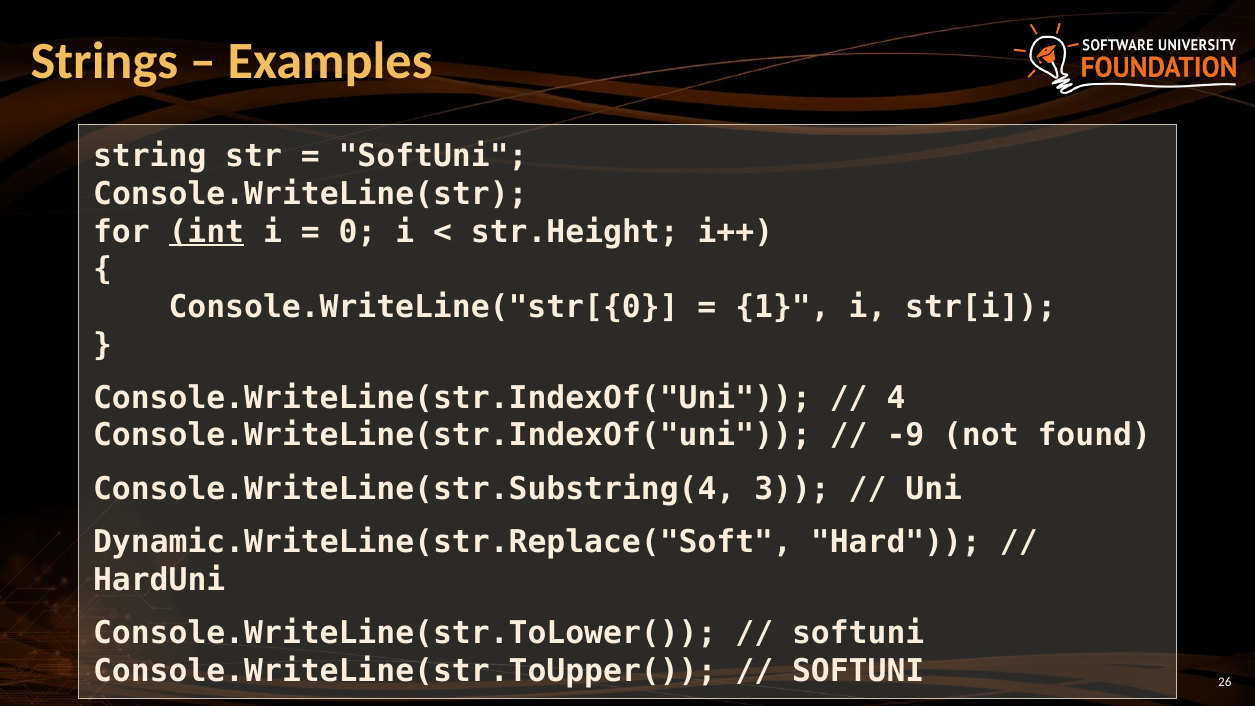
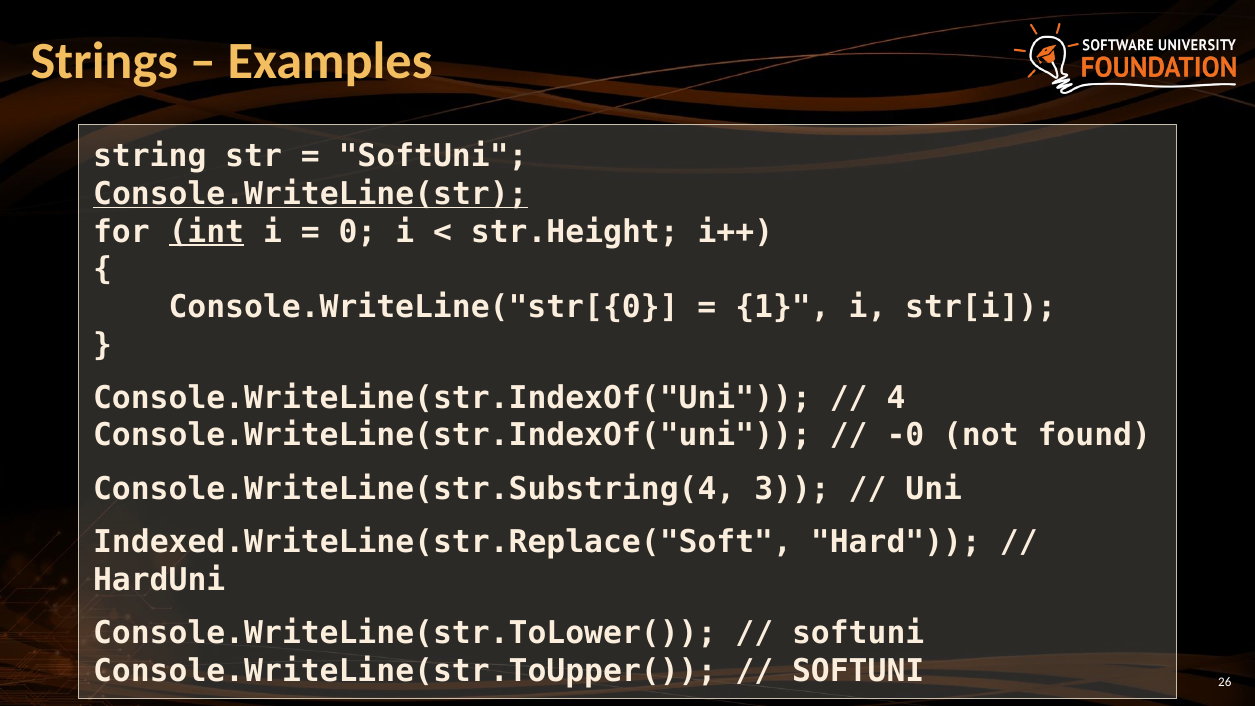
Console.WriteLine(str underline: none -> present
-9: -9 -> -0
Dynamic.WriteLine(str.Replace("Soft: Dynamic.WriteLine(str.Replace("Soft -> Indexed.WriteLine(str.Replace("Soft
